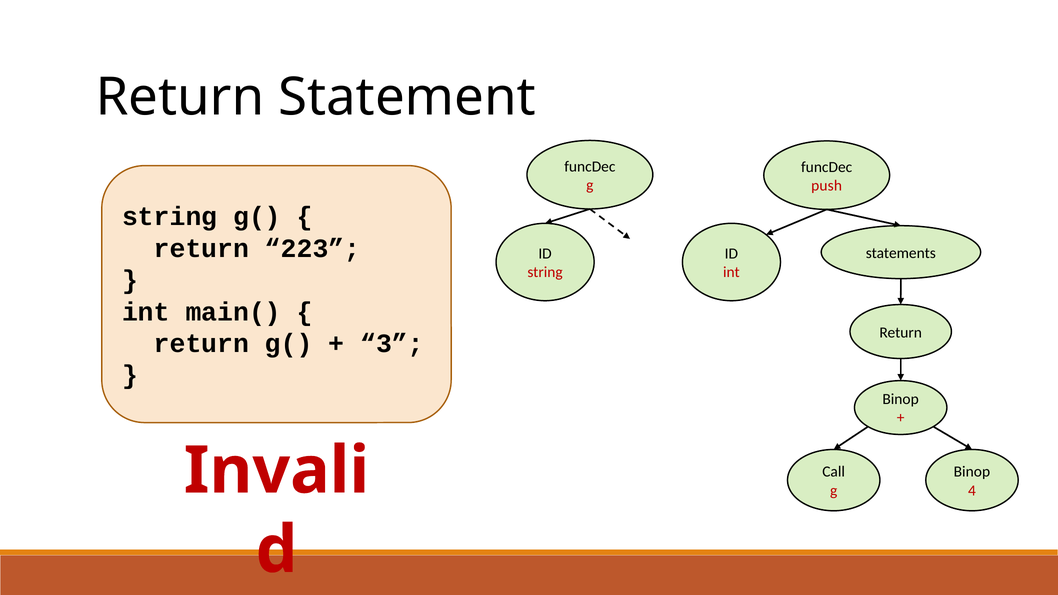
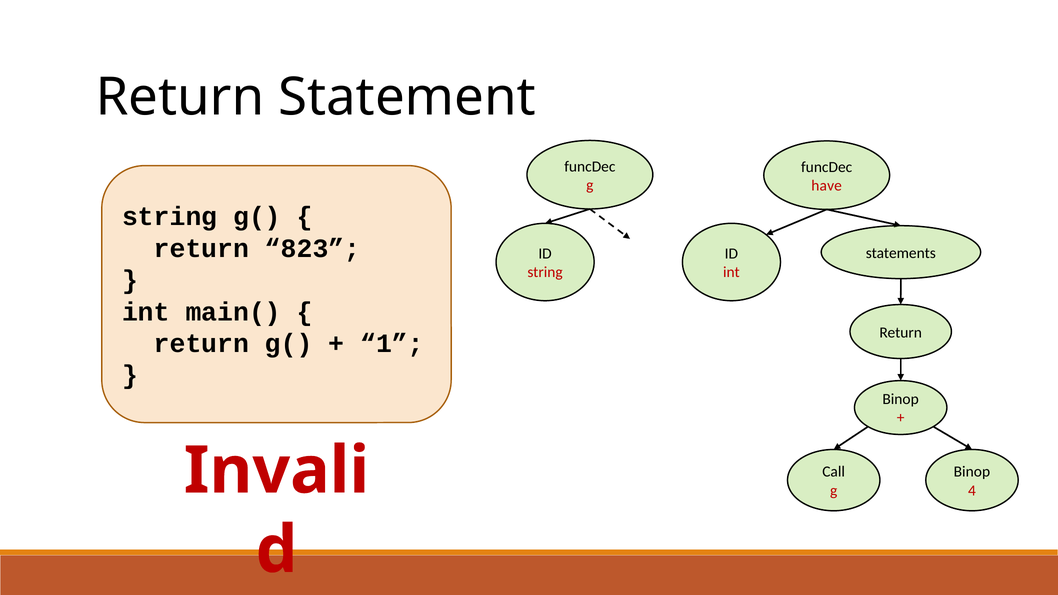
push: push -> have
223: 223 -> 823
3: 3 -> 1
